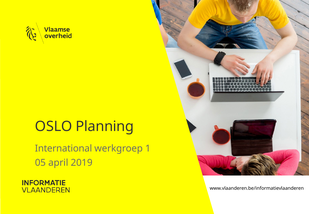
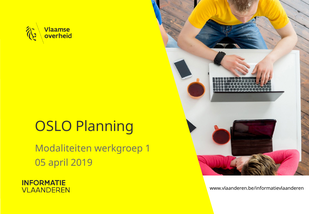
International: International -> Modaliteiten
